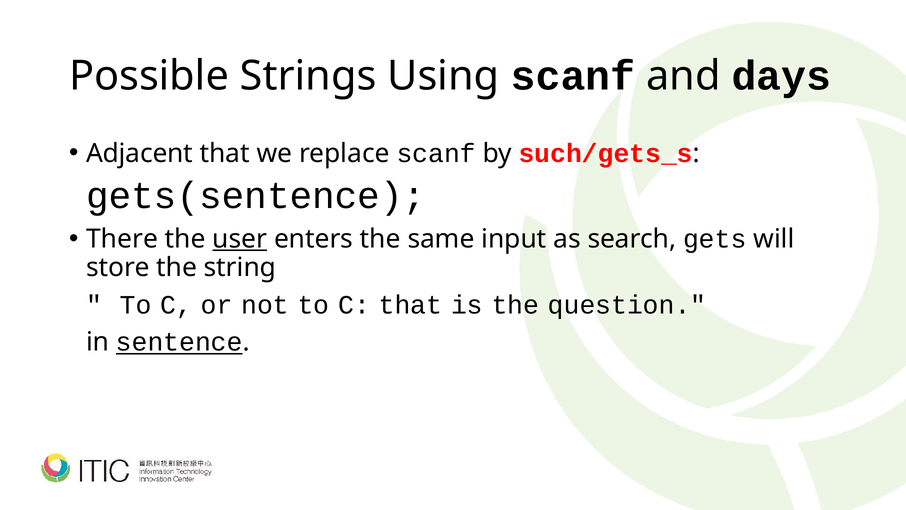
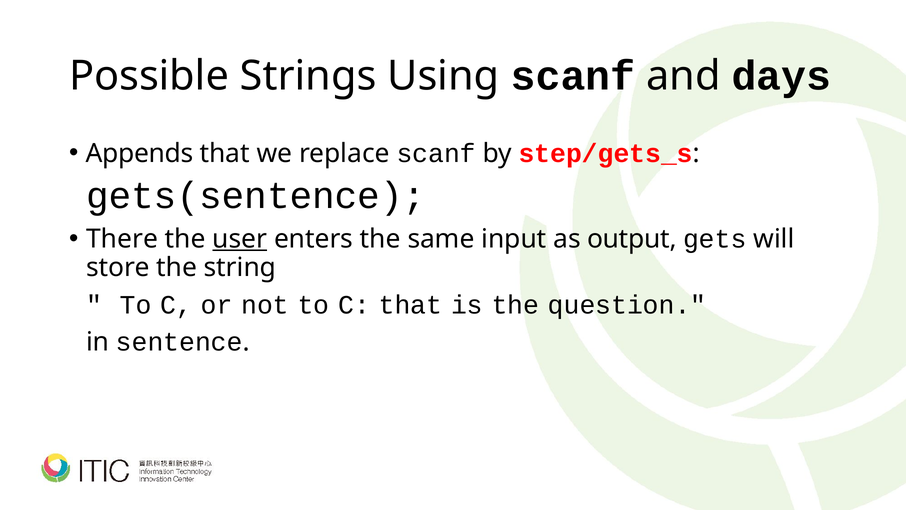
Adjacent: Adjacent -> Appends
such/gets_s: such/gets_s -> step/gets_s
search: search -> output
sentence underline: present -> none
